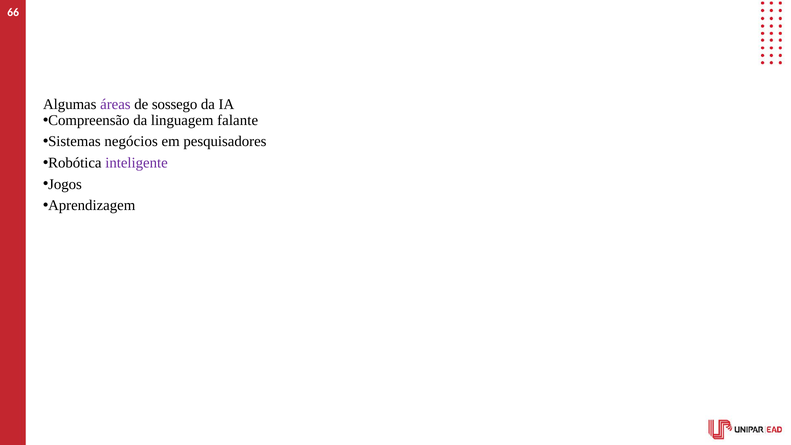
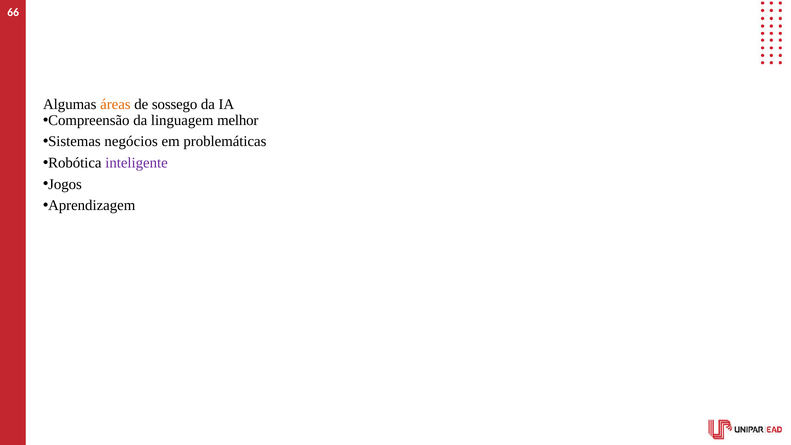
áreas colour: purple -> orange
falante: falante -> melhor
pesquisadores: pesquisadores -> problemáticas
